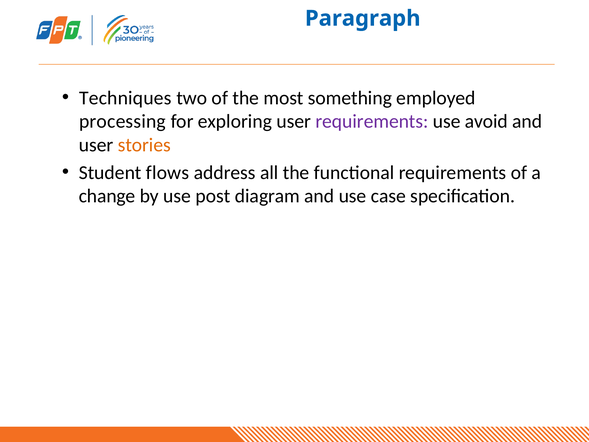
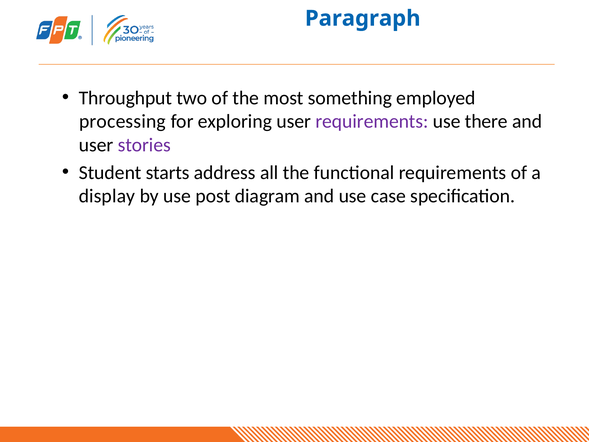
Techniques: Techniques -> Throughput
avoid: avoid -> there
stories colour: orange -> purple
flows: flows -> starts
change: change -> display
